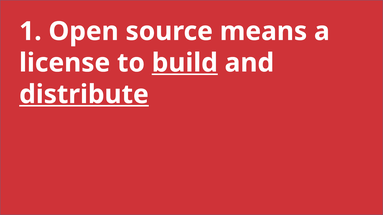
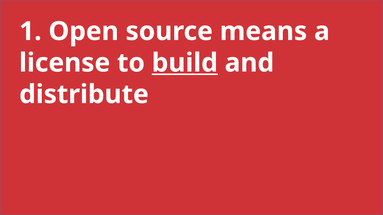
distribute underline: present -> none
